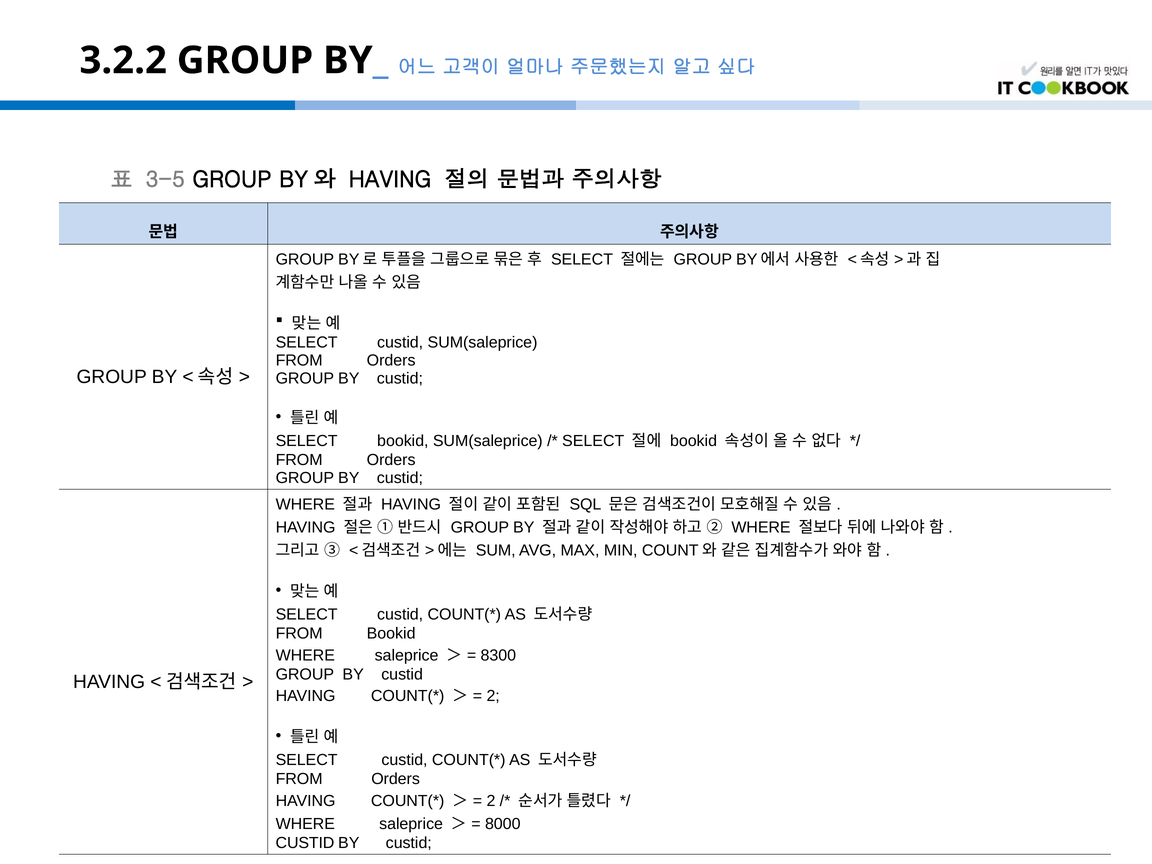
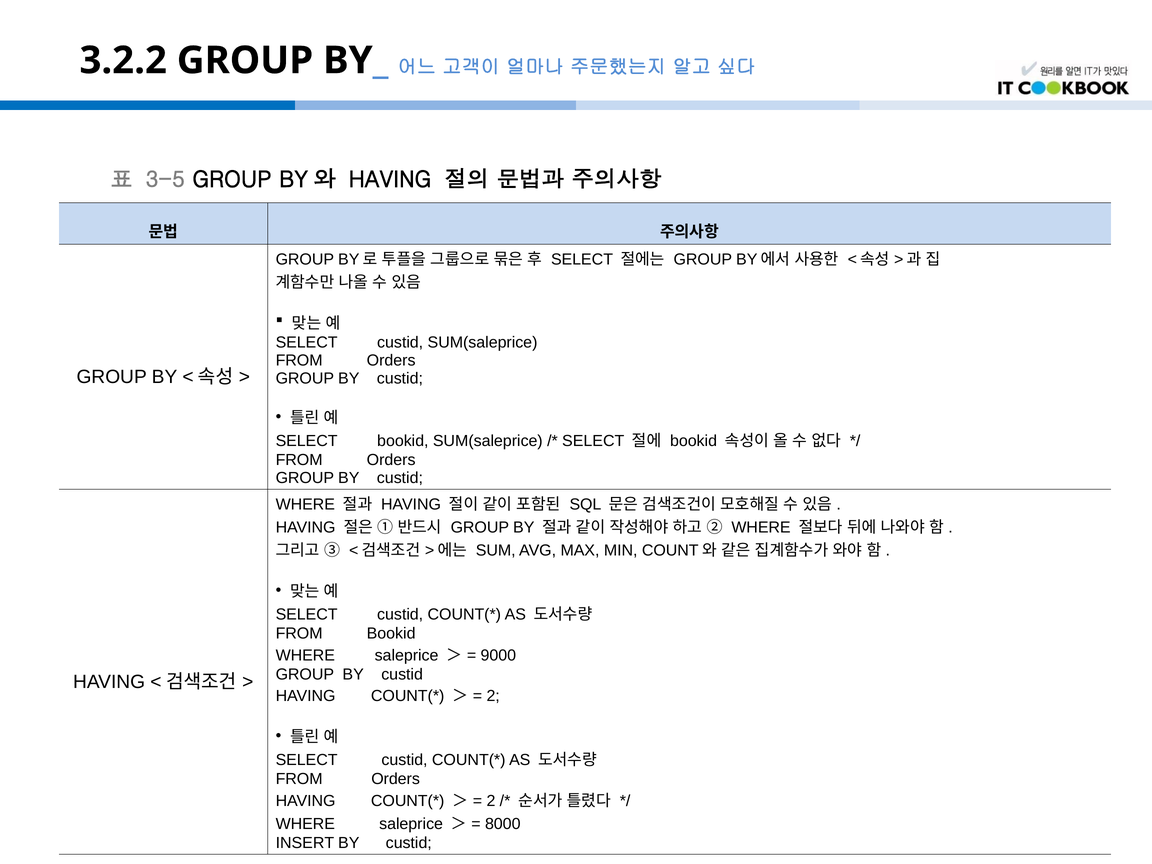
8300: 8300 -> 9000
CUSTID at (305, 843): CUSTID -> INSERT
